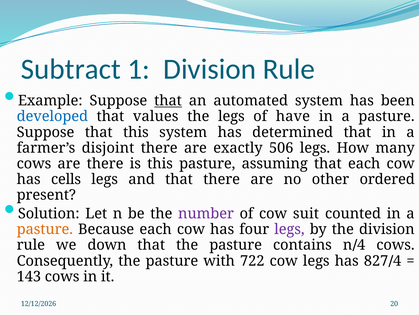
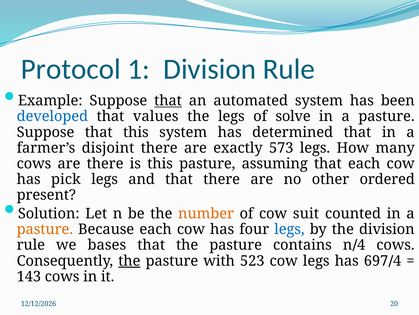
Subtract: Subtract -> Protocol
have: have -> solve
506: 506 -> 573
cells: cells -> pick
number colour: purple -> orange
legs at (289, 229) colour: purple -> blue
down: down -> bases
the at (129, 260) underline: none -> present
722: 722 -> 523
827: 827 -> 697
